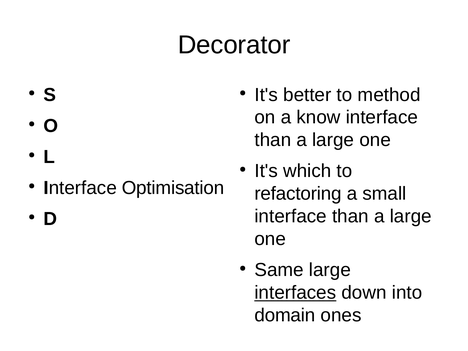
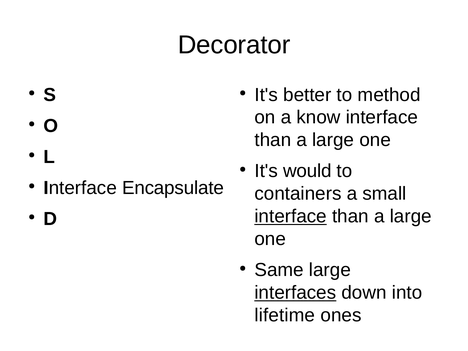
which: which -> would
Optimisation: Optimisation -> Encapsulate
refactoring: refactoring -> containers
interface at (291, 216) underline: none -> present
domain: domain -> lifetime
